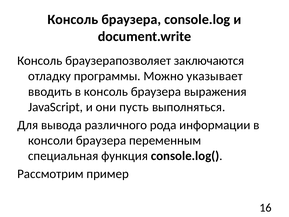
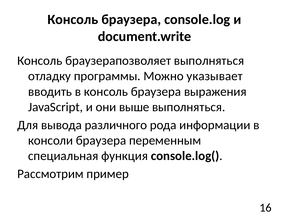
браузерапозволяет заключаются: заключаются -> выполняться
пусть: пусть -> выше
